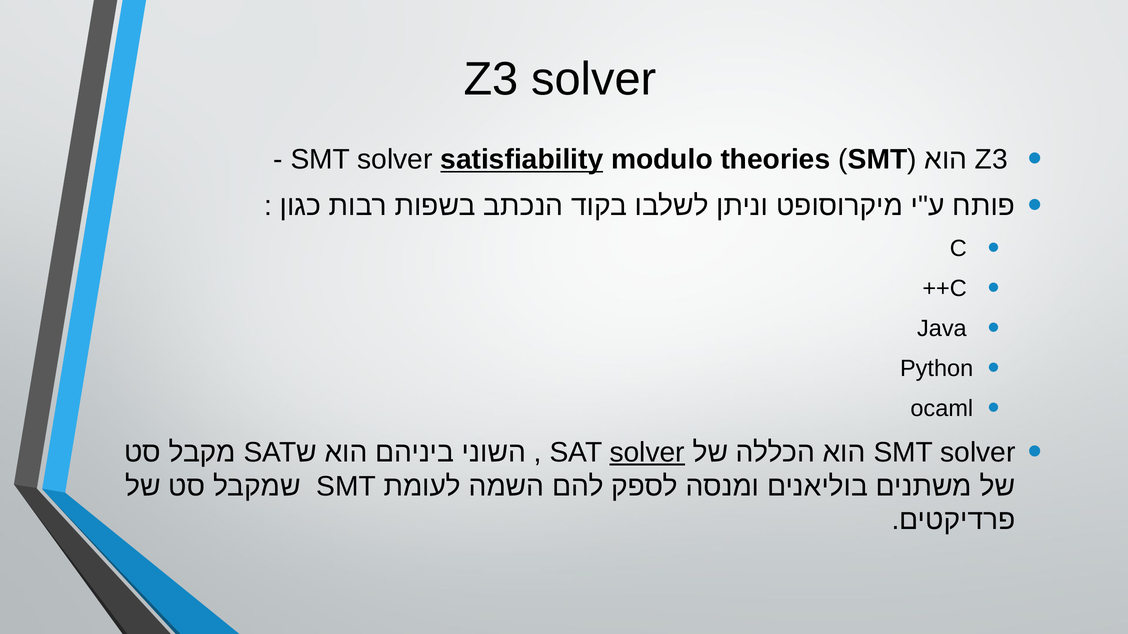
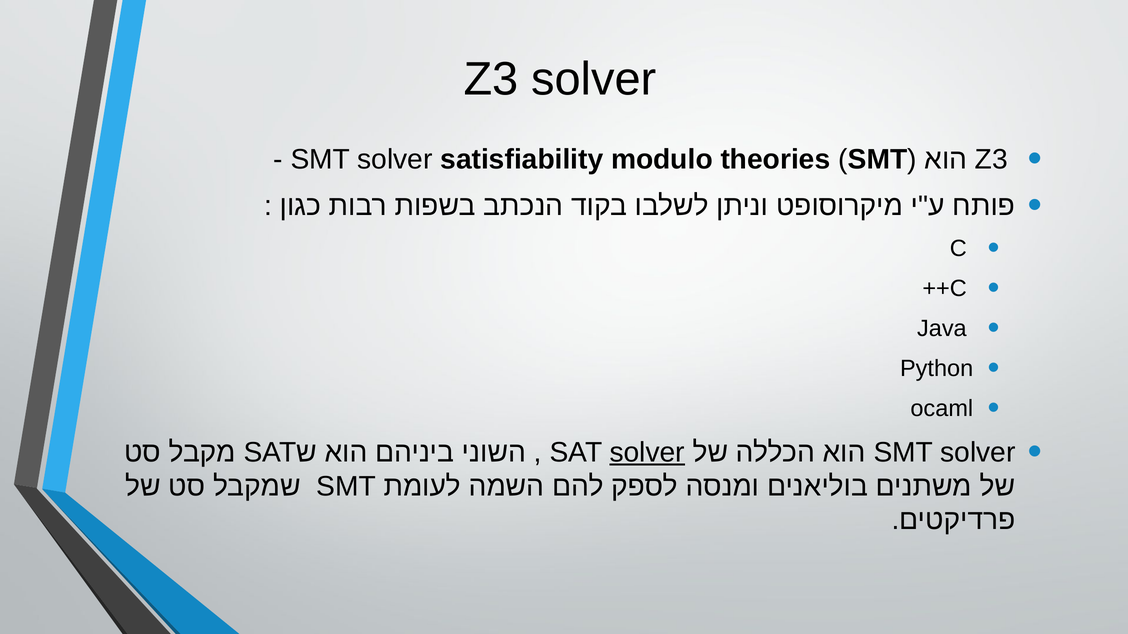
satisfiability underline: present -> none
